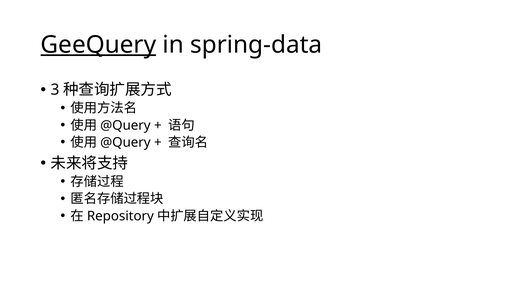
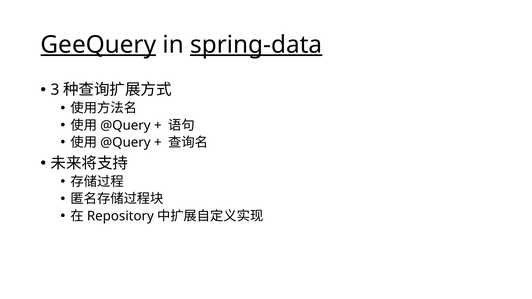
spring-data underline: none -> present
